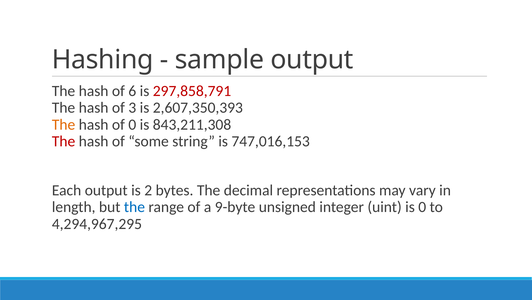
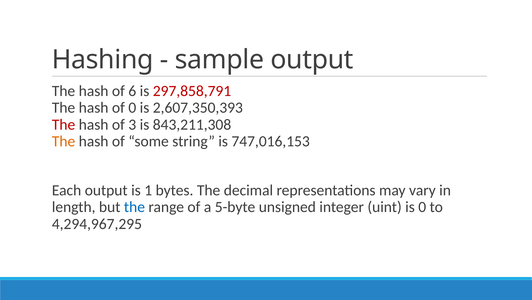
of 3: 3 -> 0
The at (64, 124) colour: orange -> red
of 0: 0 -> 3
The at (64, 141) colour: red -> orange
2: 2 -> 1
9-byte: 9-byte -> 5-byte
